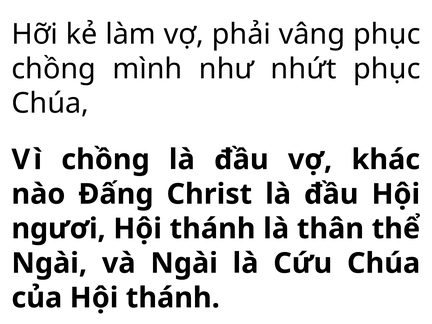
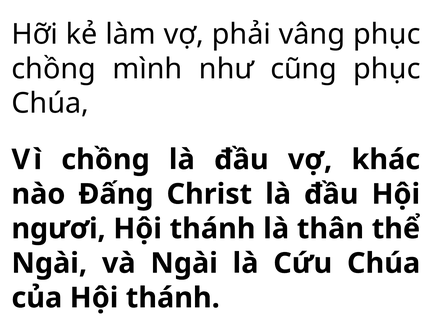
nhứt: nhứt -> cũng
